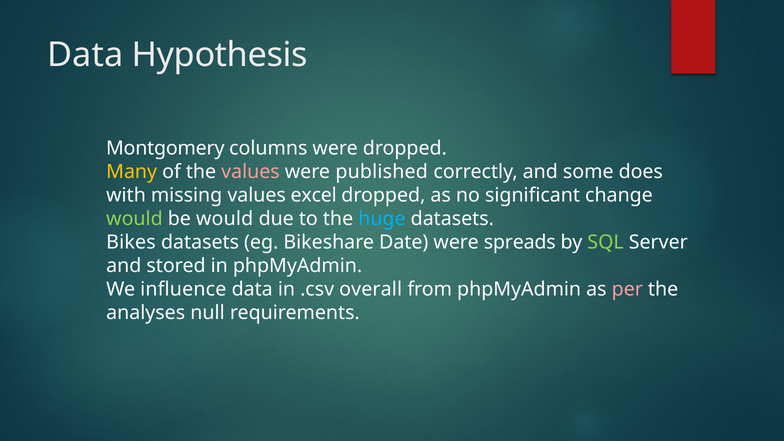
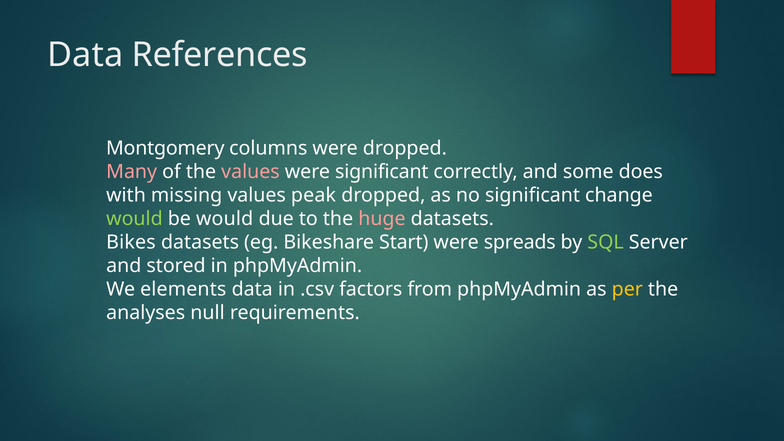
Hypothesis: Hypothesis -> References
Many colour: yellow -> pink
were published: published -> significant
excel: excel -> peak
huge colour: light blue -> pink
Date: Date -> Start
influence: influence -> elements
overall: overall -> factors
per colour: pink -> yellow
